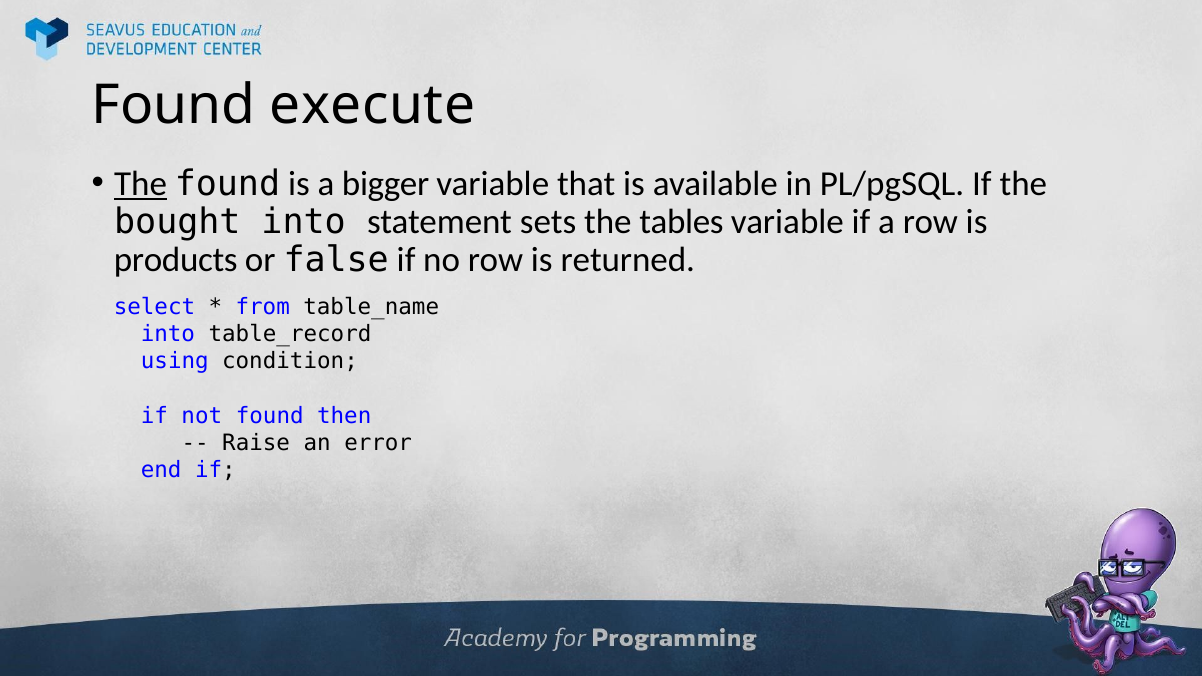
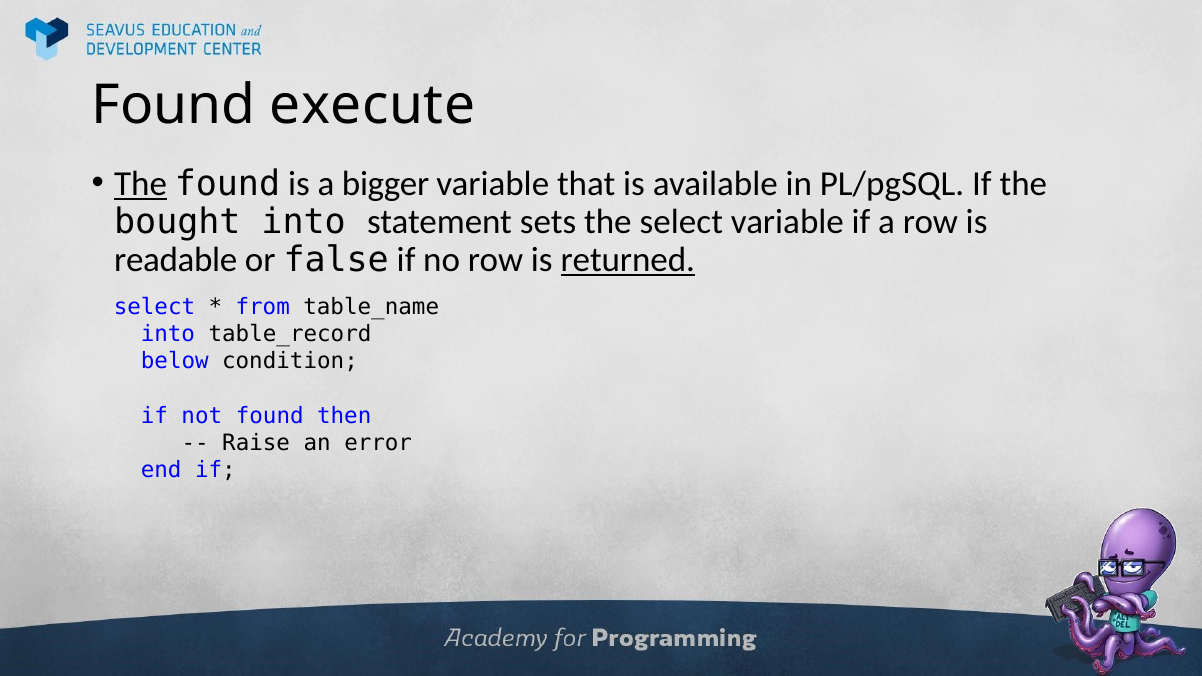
the tables: tables -> select
products: products -> readable
returned underline: none -> present
using: using -> below
